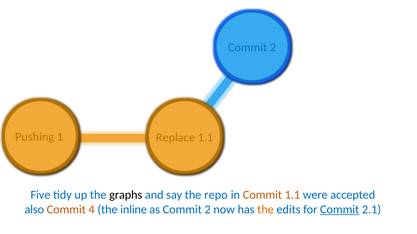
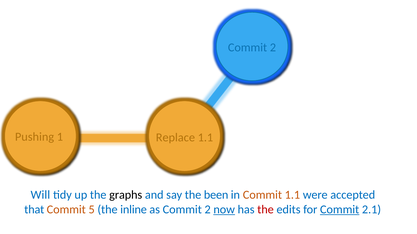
Five: Five -> Will
repo: repo -> been
also: also -> that
4: 4 -> 5
now underline: none -> present
the at (266, 210) colour: orange -> red
